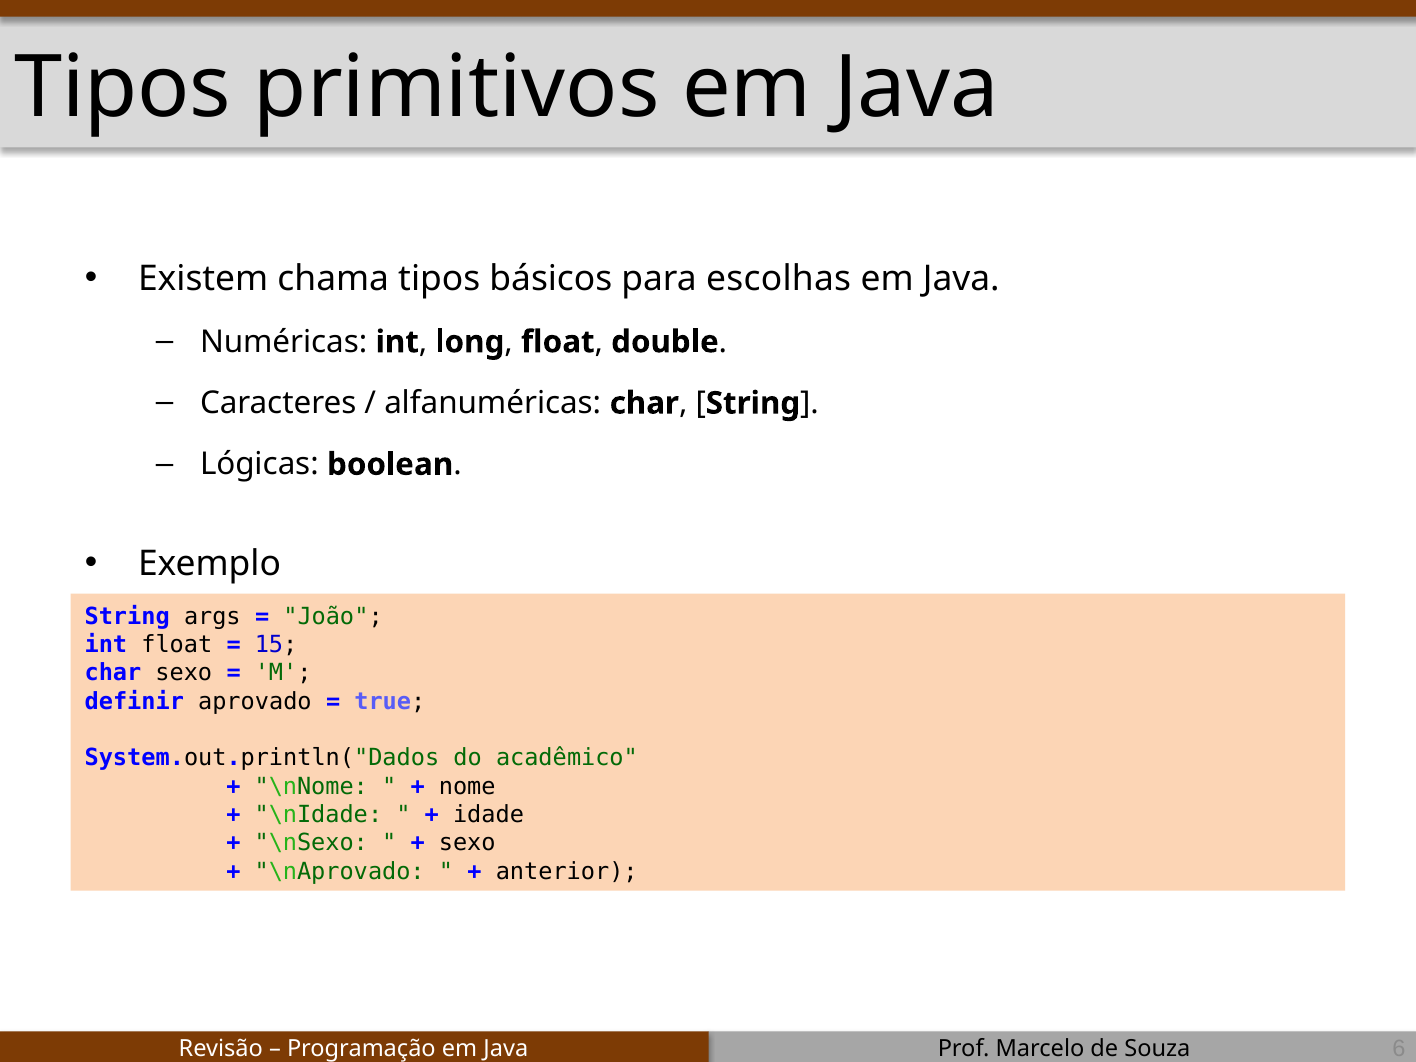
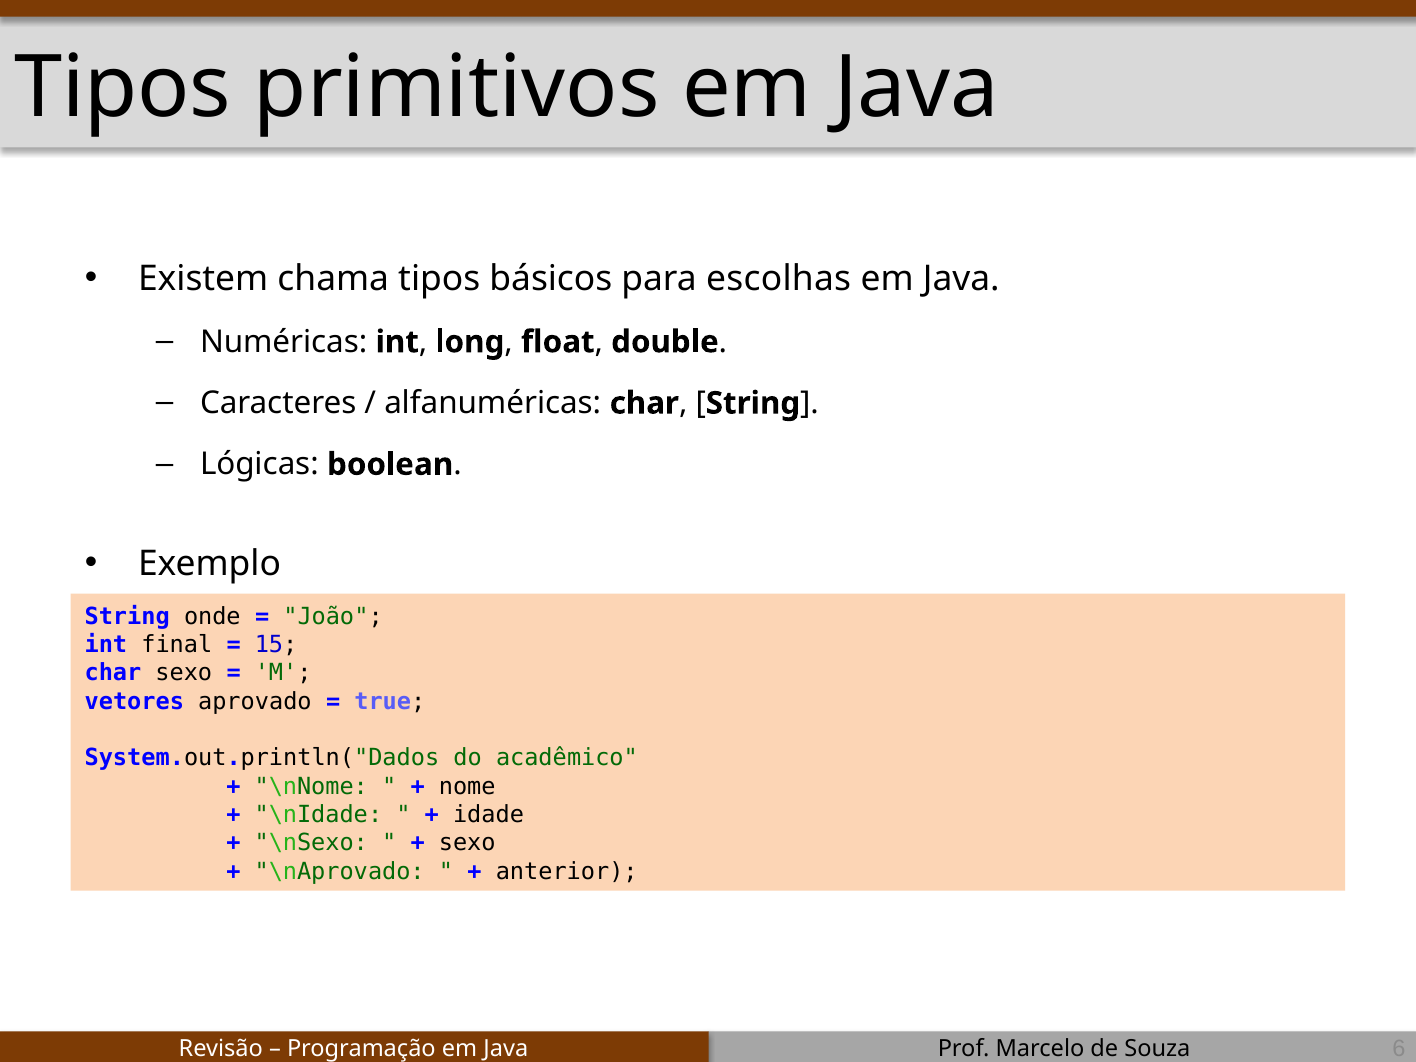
args: args -> onde
int float: float -> final
definir: definir -> vetores
